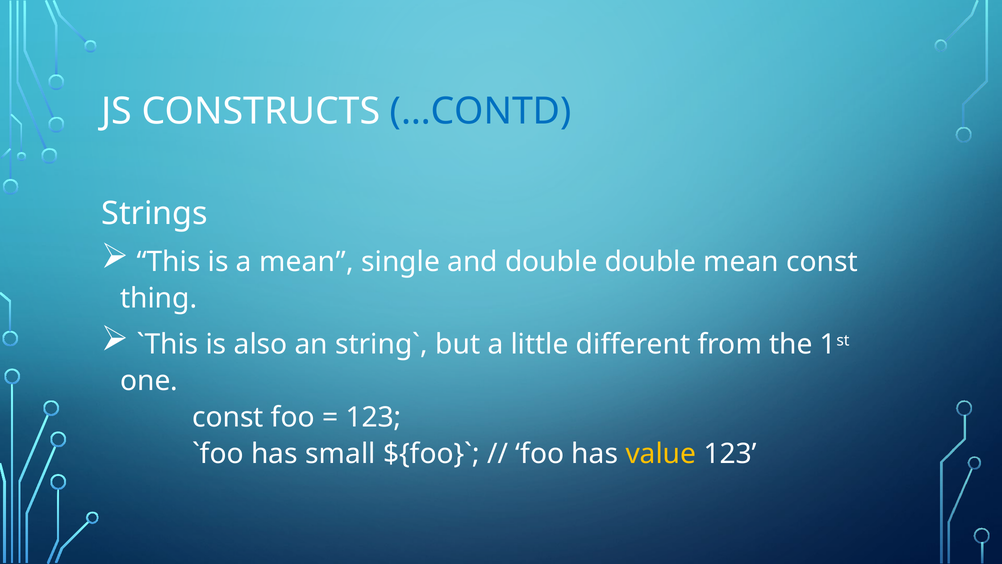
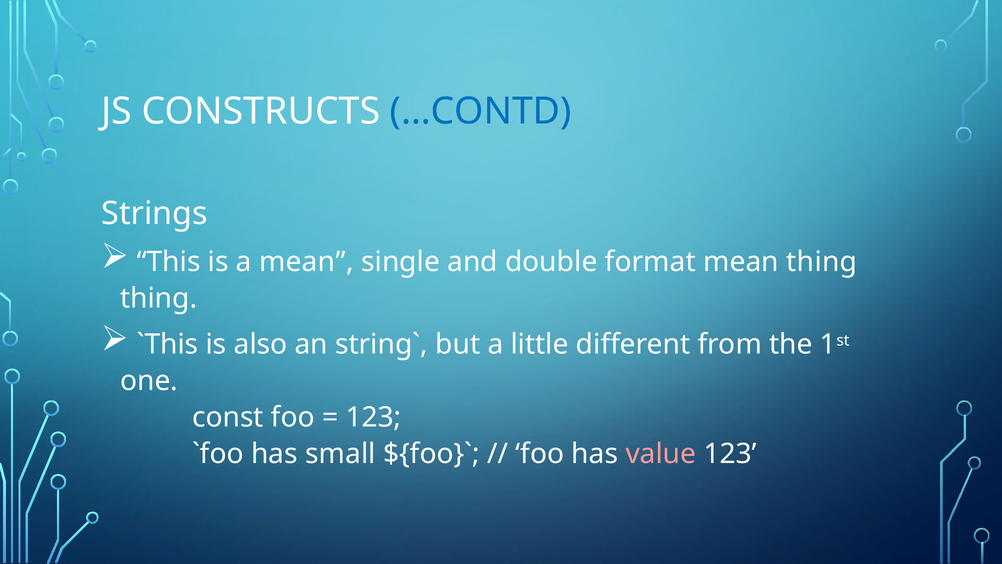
double double: double -> format
mean const: const -> thing
value colour: yellow -> pink
